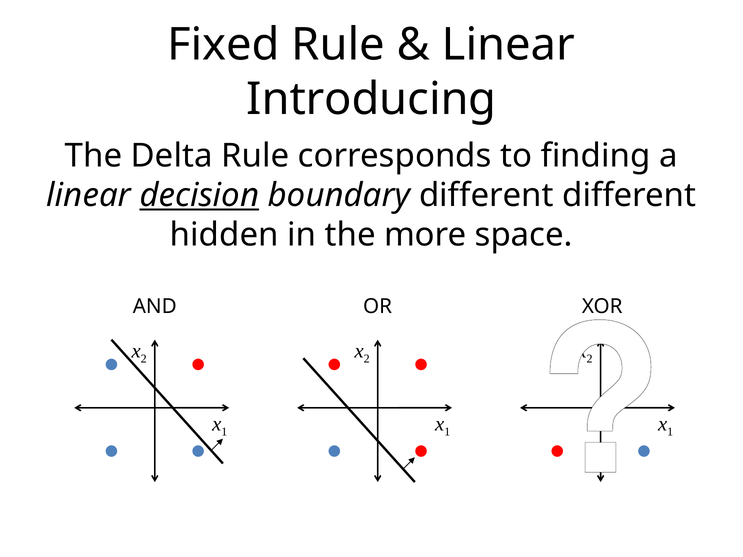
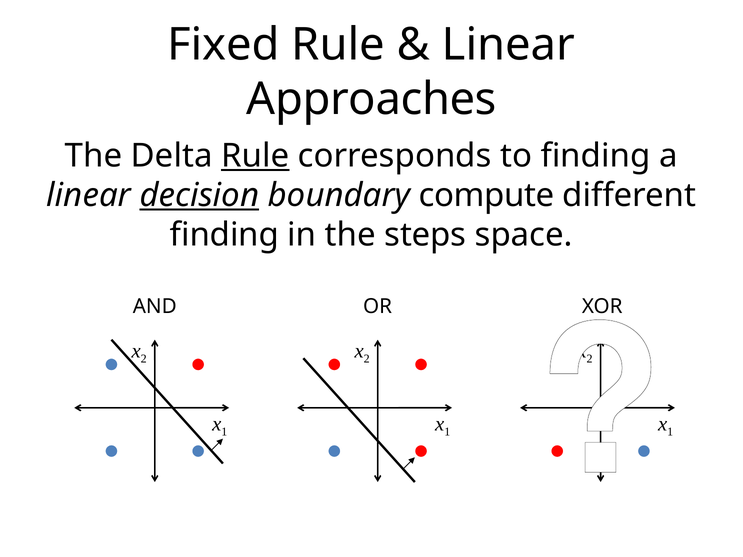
Introducing: Introducing -> Approaches
Rule at (255, 156) underline: none -> present
boundary different: different -> compute
hidden at (224, 235): hidden -> finding
more: more -> steps
